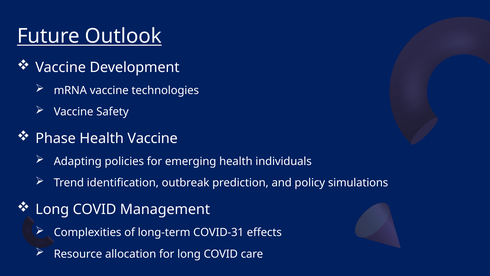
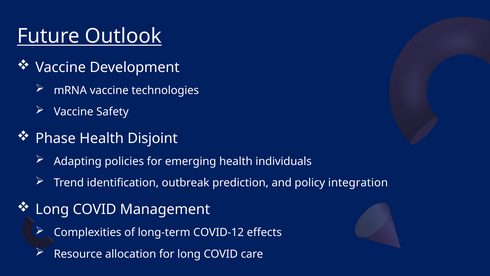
Health Vaccine: Vaccine -> Disjoint
simulations: simulations -> integration
COVID-31: COVID-31 -> COVID-12
